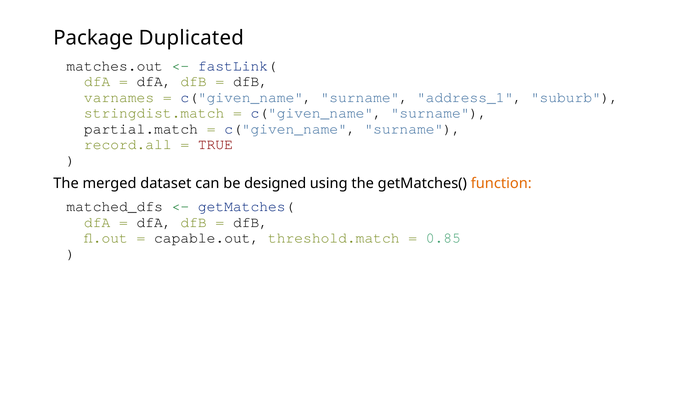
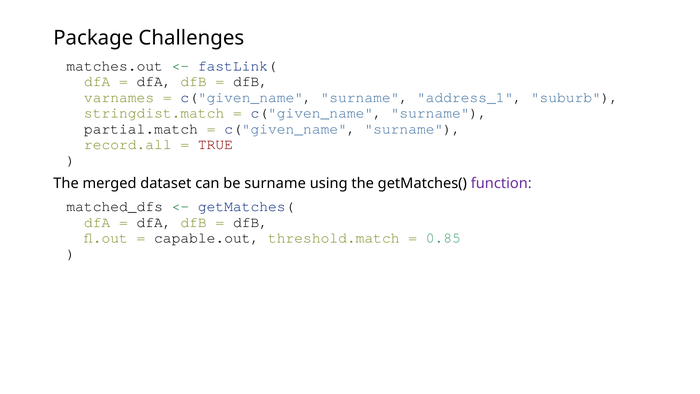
Duplicated: Duplicated -> Challenges
be designed: designed -> surname
function colour: orange -> purple
